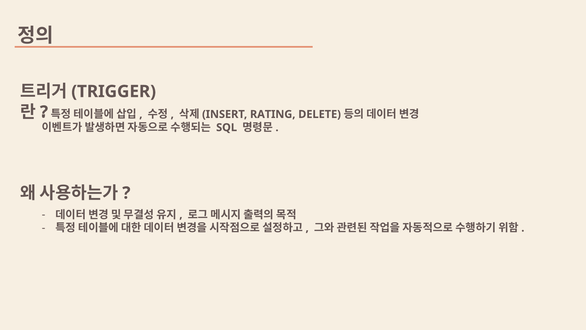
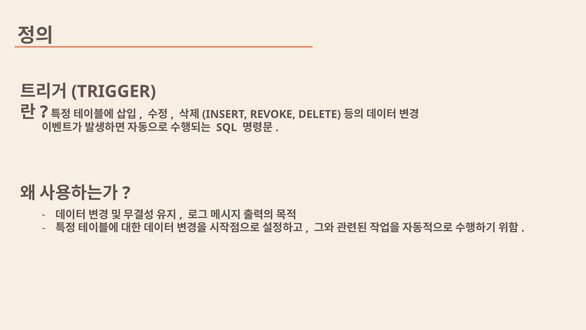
RATING: RATING -> REVOKE
